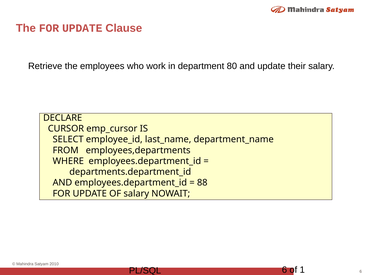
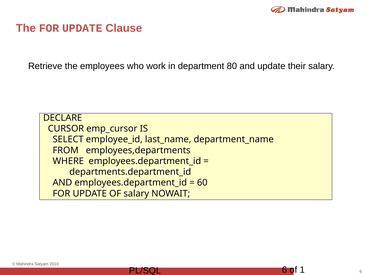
88: 88 -> 60
